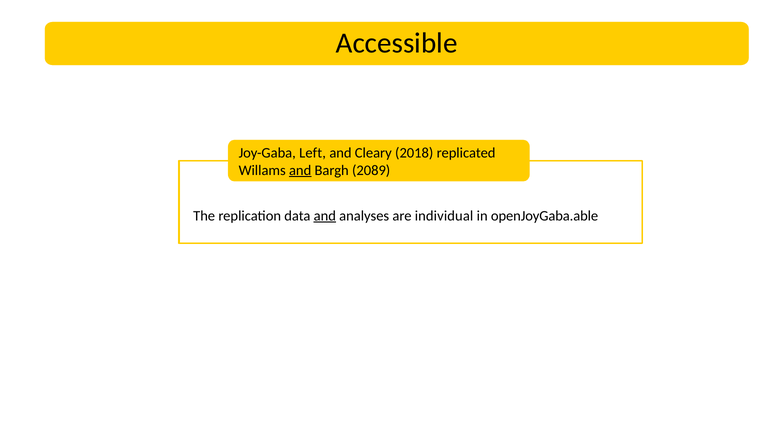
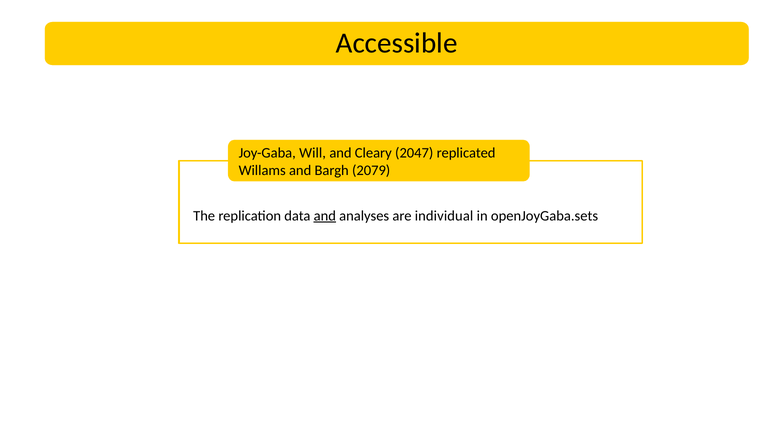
Left: Left -> Will
2018: 2018 -> 2047
and at (300, 170) underline: present -> none
2089: 2089 -> 2079
openJoyGaba.able: openJoyGaba.able -> openJoyGaba.sets
